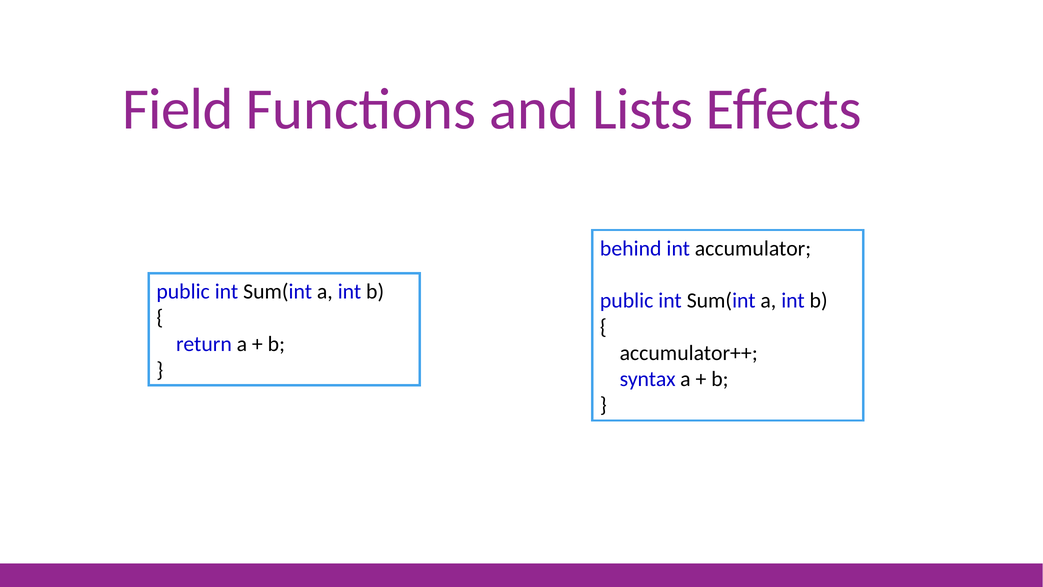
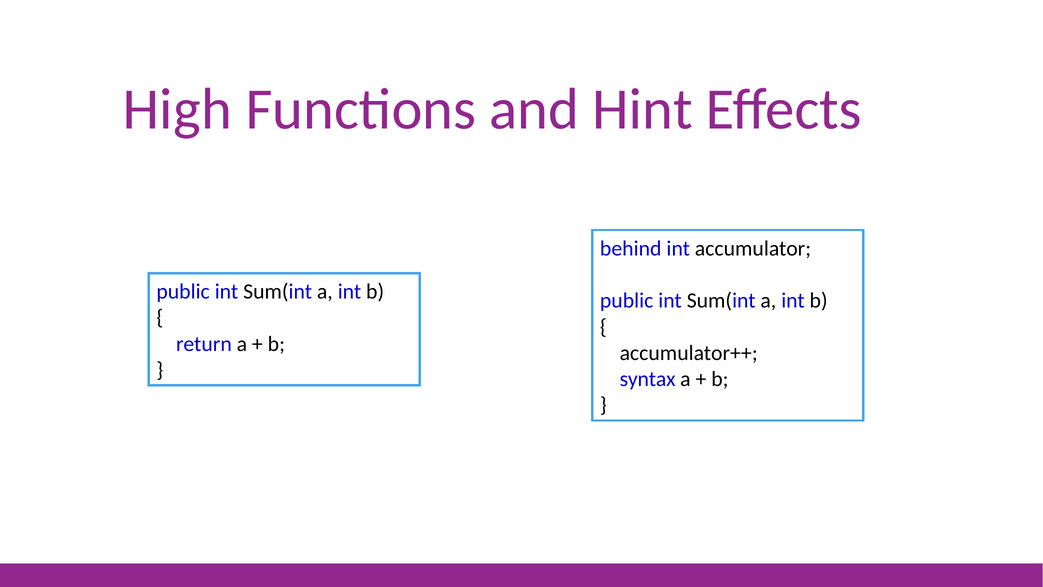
Field: Field -> High
Lists: Lists -> Hint
